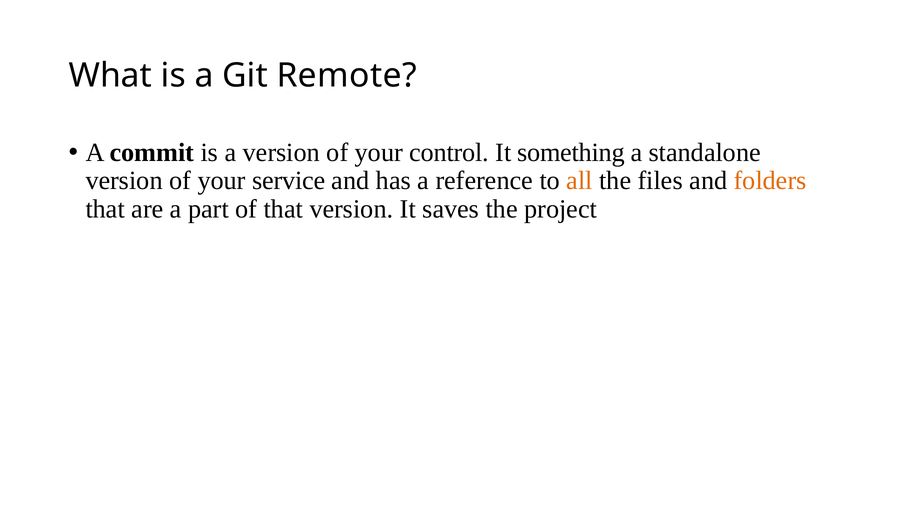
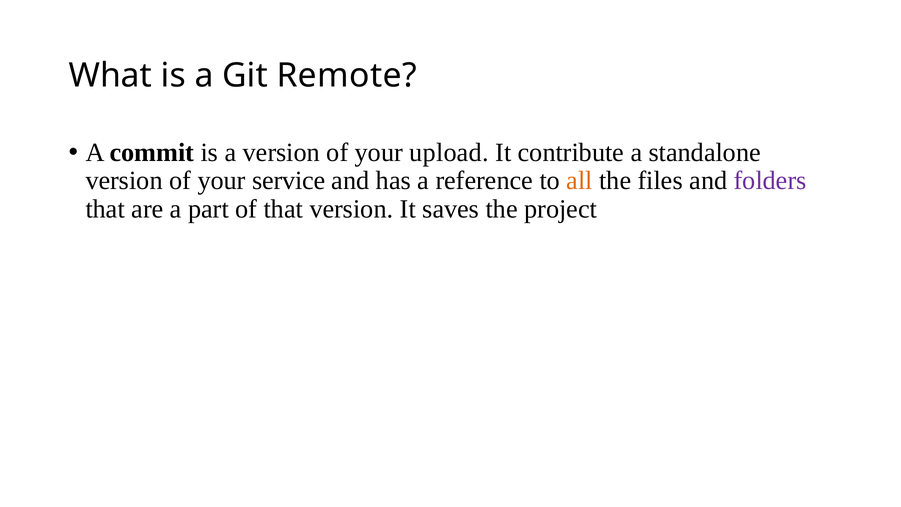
control: control -> upload
something: something -> contribute
folders colour: orange -> purple
